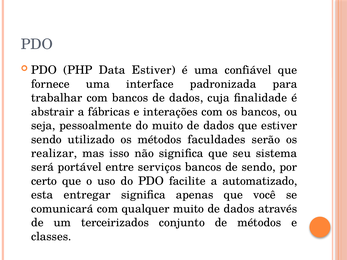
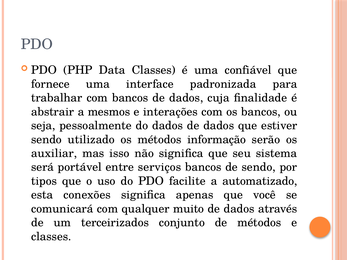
Data Estiver: Estiver -> Classes
fábricas: fábricas -> mesmos
do muito: muito -> dados
faculdades: faculdades -> informação
realizar: realizar -> auxiliar
certo: certo -> tipos
entregar: entregar -> conexões
